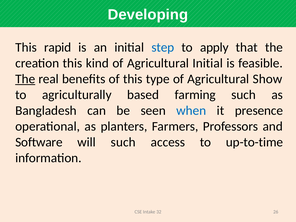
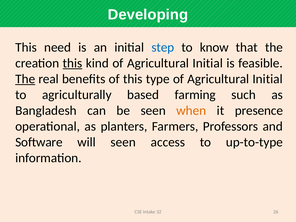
rapid: rapid -> need
apply: apply -> know
this at (73, 63) underline: none -> present
type of Agricultural Show: Show -> Initial
when colour: blue -> orange
will such: such -> seen
up-to-time: up-to-time -> up-to-type
